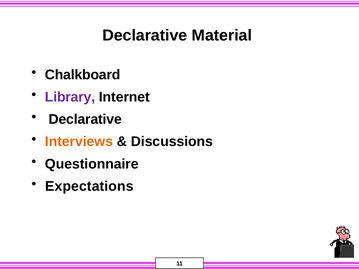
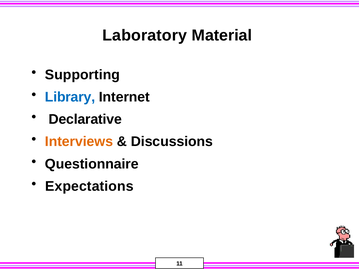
Declarative at (145, 35): Declarative -> Laboratory
Chalkboard: Chalkboard -> Supporting
Library colour: purple -> blue
